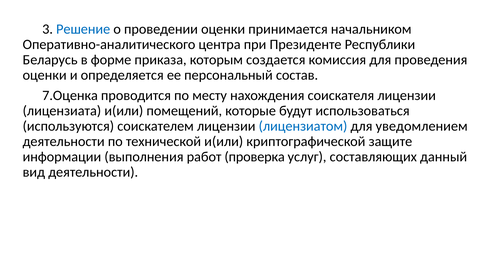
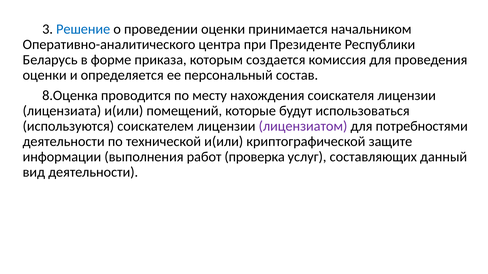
7.Оценка: 7.Оценка -> 8.Оценка
лицензиатом colour: blue -> purple
уведомлением: уведомлением -> потребностями
